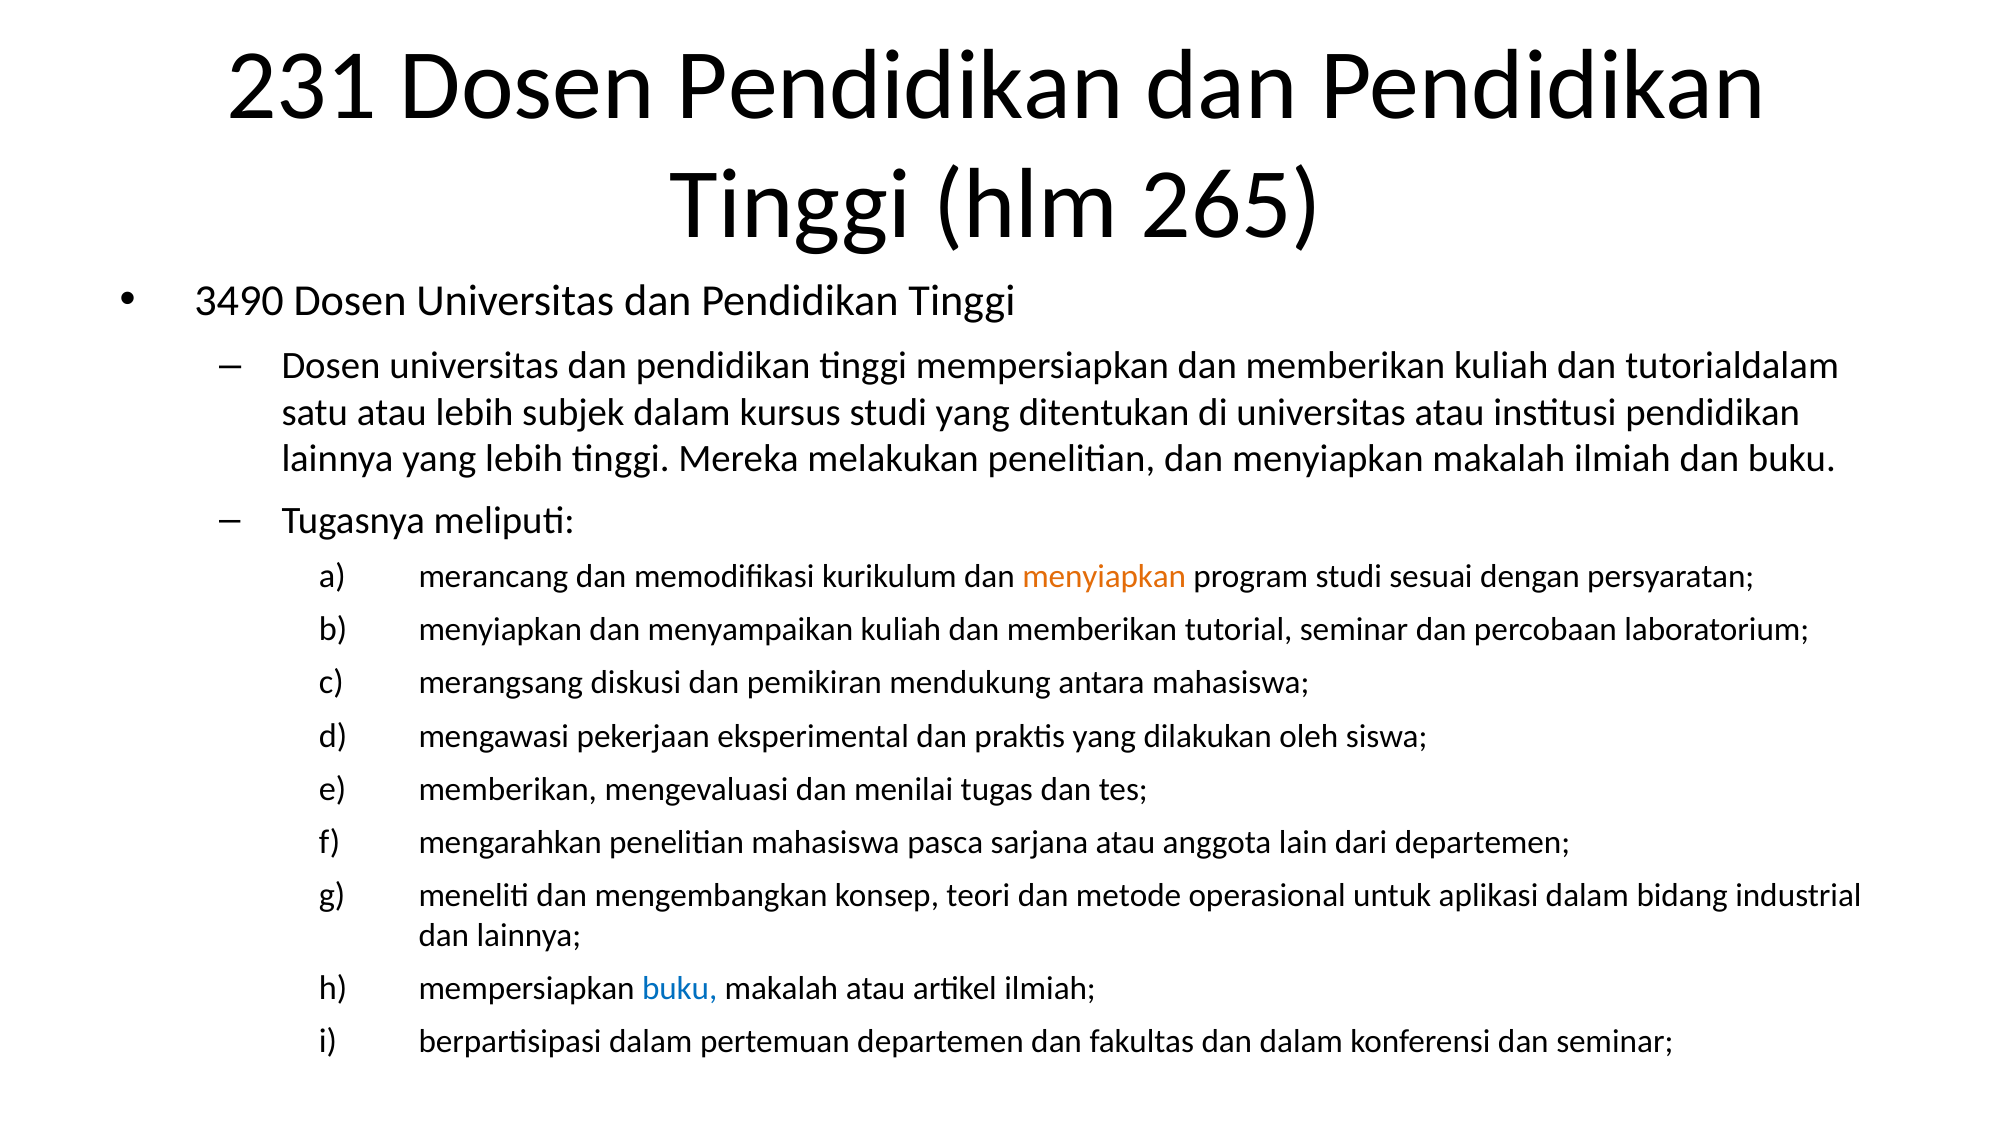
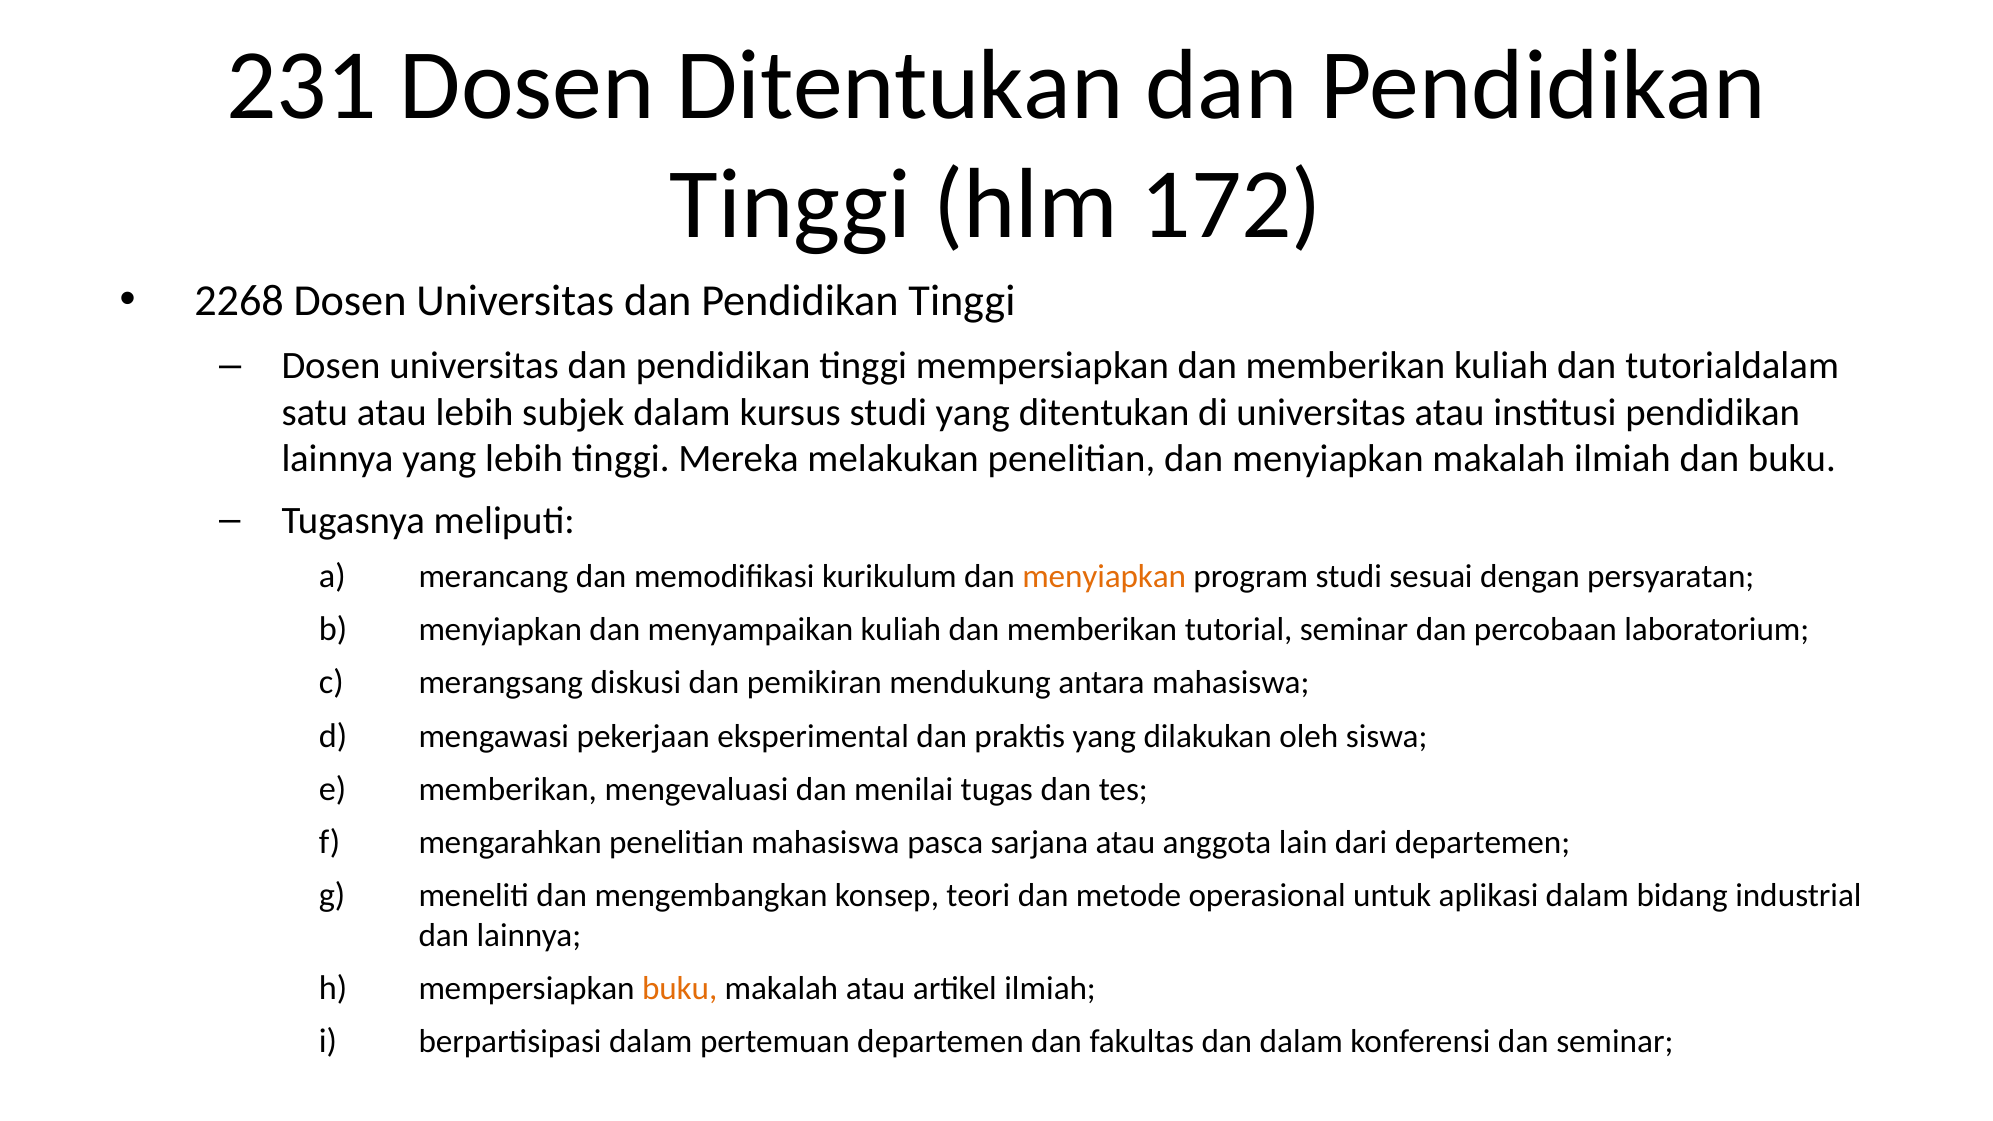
Dosen Pendidikan: Pendidikan -> Ditentukan
265: 265 -> 172
3490: 3490 -> 2268
buku at (680, 989) colour: blue -> orange
